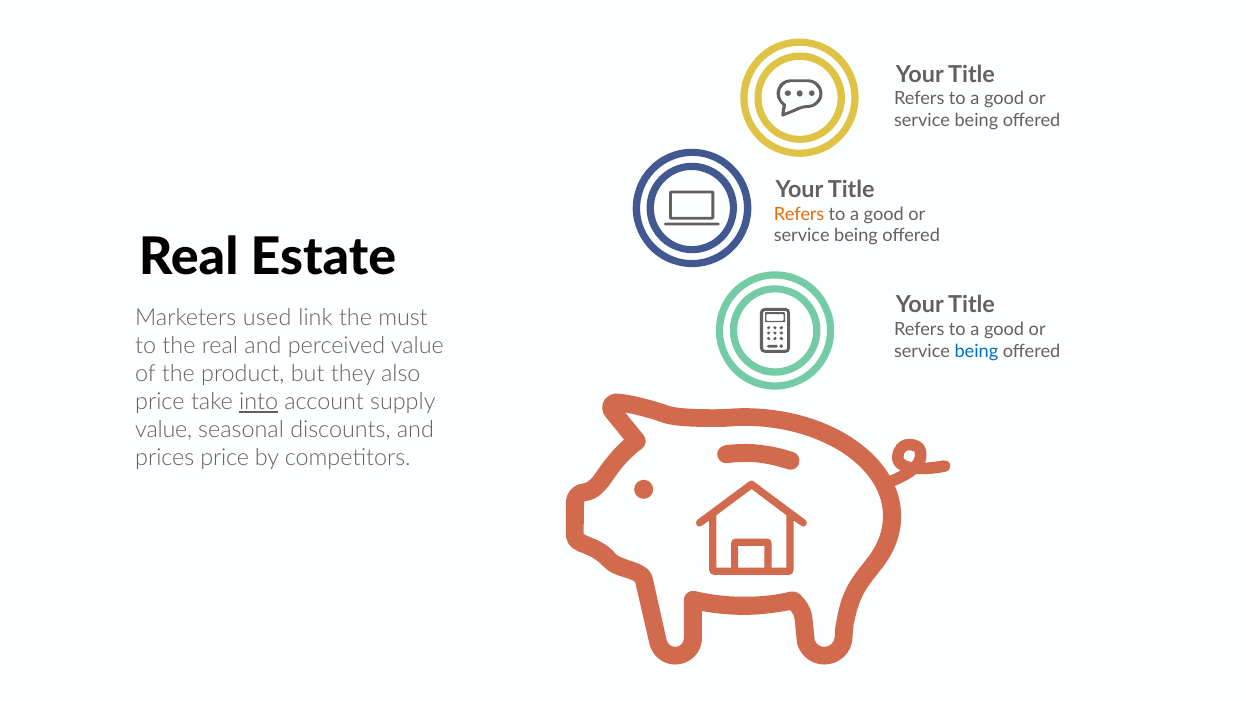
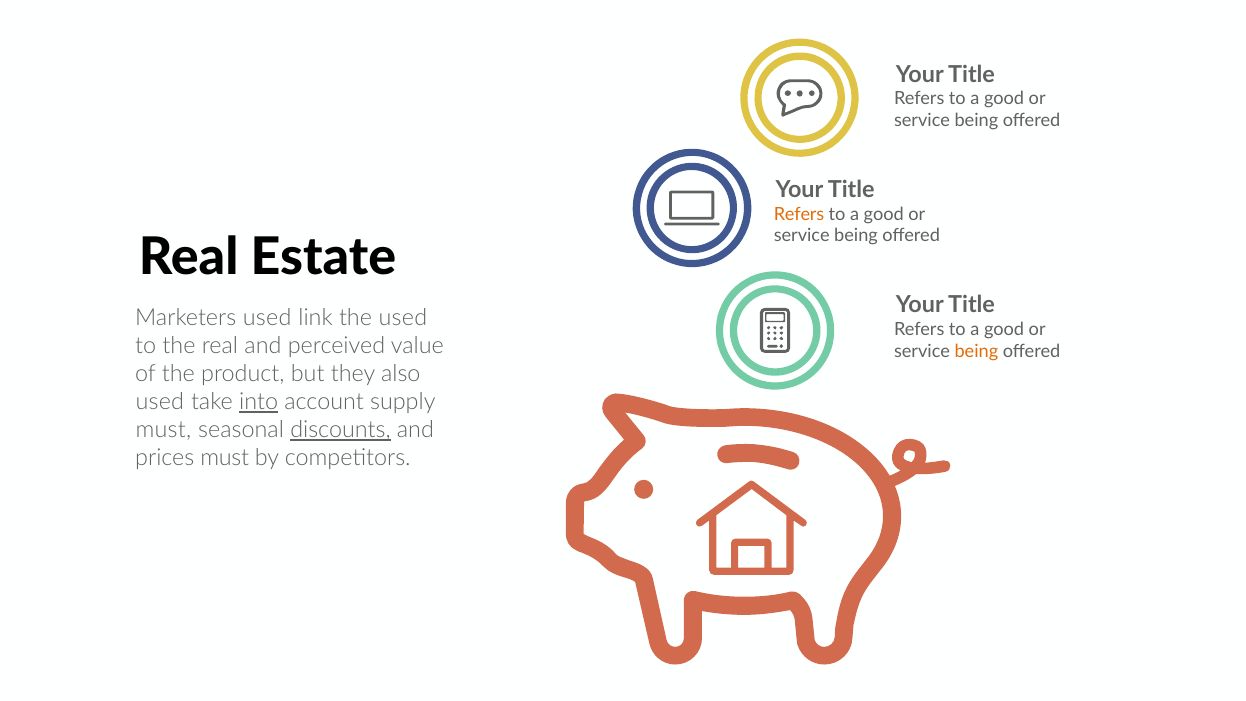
the must: must -> used
being at (976, 351) colour: blue -> orange
price at (160, 402): price -> used
value at (164, 430): value -> must
discounts underline: none -> present
prices price: price -> must
